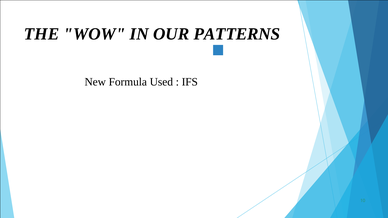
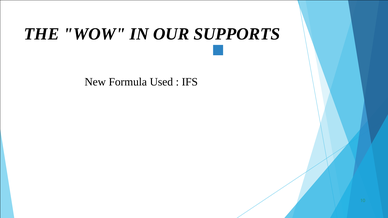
PATTERNS: PATTERNS -> SUPPORTS
